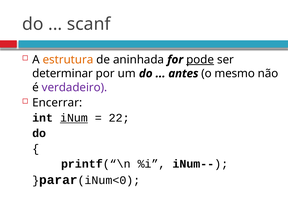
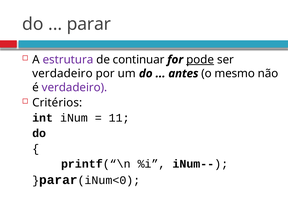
scanf at (89, 24): scanf -> parar
estrutura colour: orange -> purple
aninhada: aninhada -> continuar
determinar at (63, 74): determinar -> verdadeiro
Encerrar: Encerrar -> Critérios
iNum underline: present -> none
22: 22 -> 11
